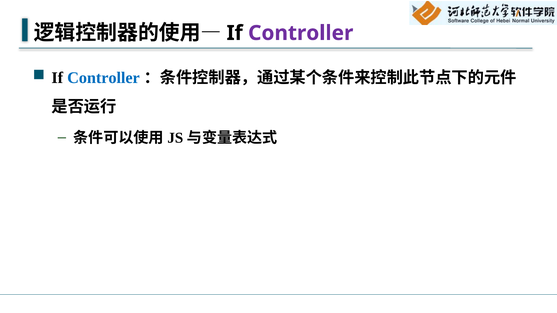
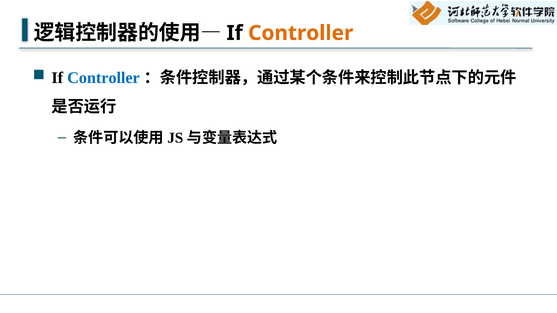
Controller at (301, 33) colour: purple -> orange
